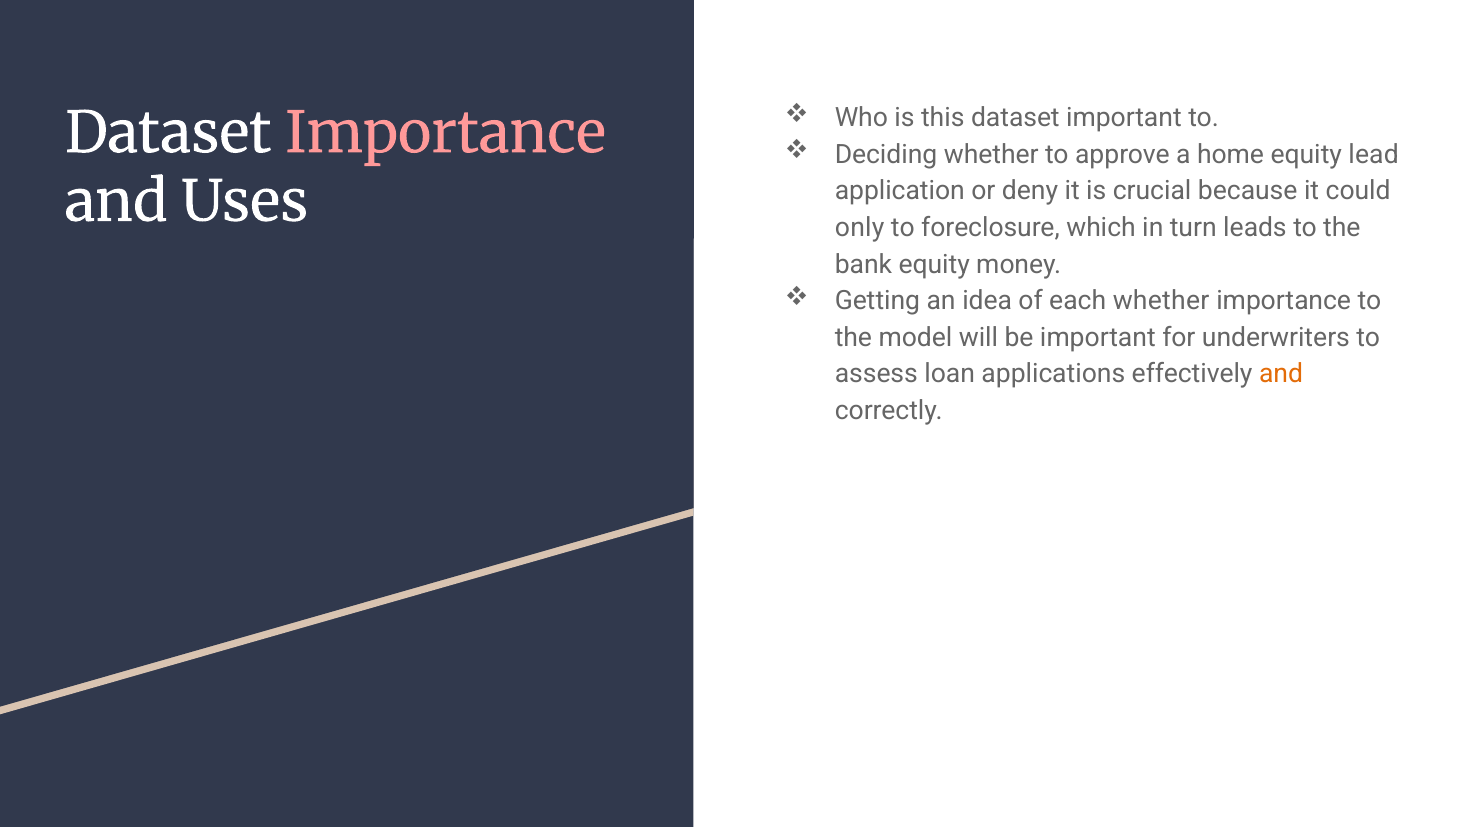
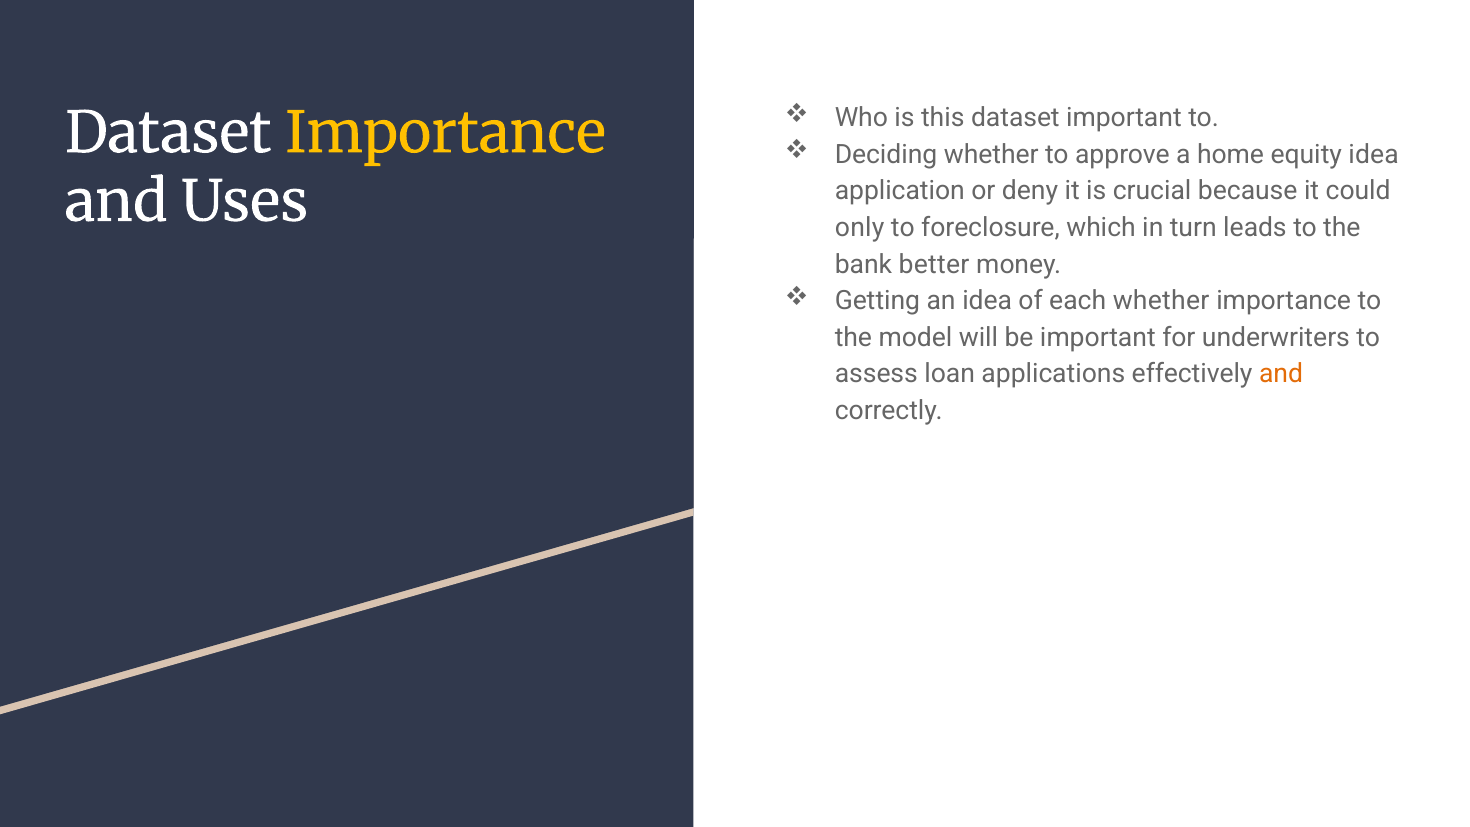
Importance at (446, 134) colour: pink -> yellow
equity lead: lead -> idea
bank equity: equity -> better
